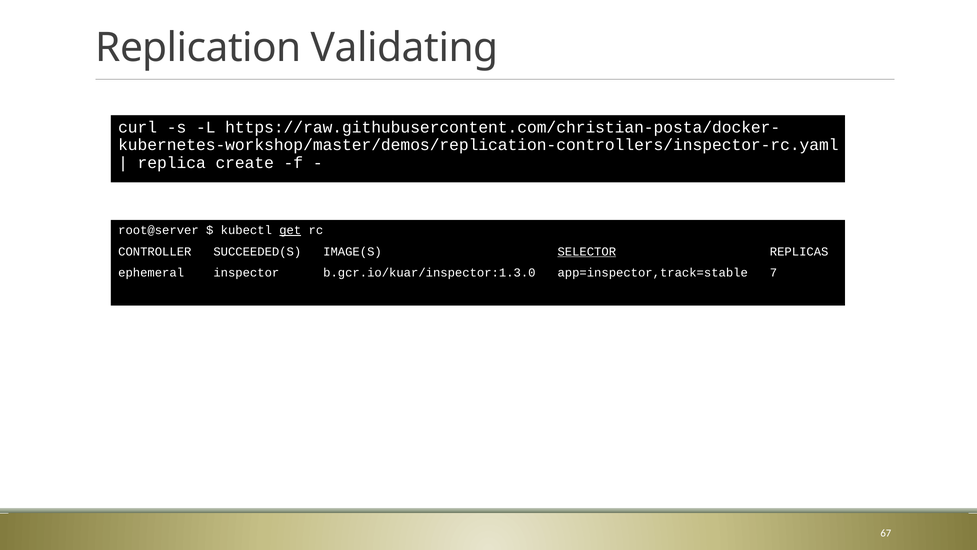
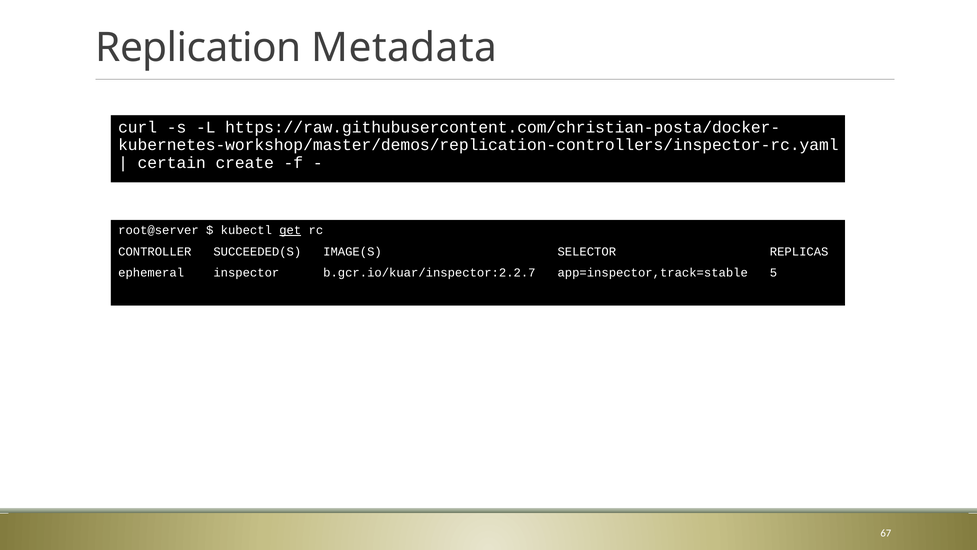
Validating: Validating -> Metadata
replica: replica -> certain
SELECTOR underline: present -> none
b.gcr.io/kuar/inspector:1.3.0: b.gcr.io/kuar/inspector:1.3.0 -> b.gcr.io/kuar/inspector:2.2.7
7: 7 -> 5
